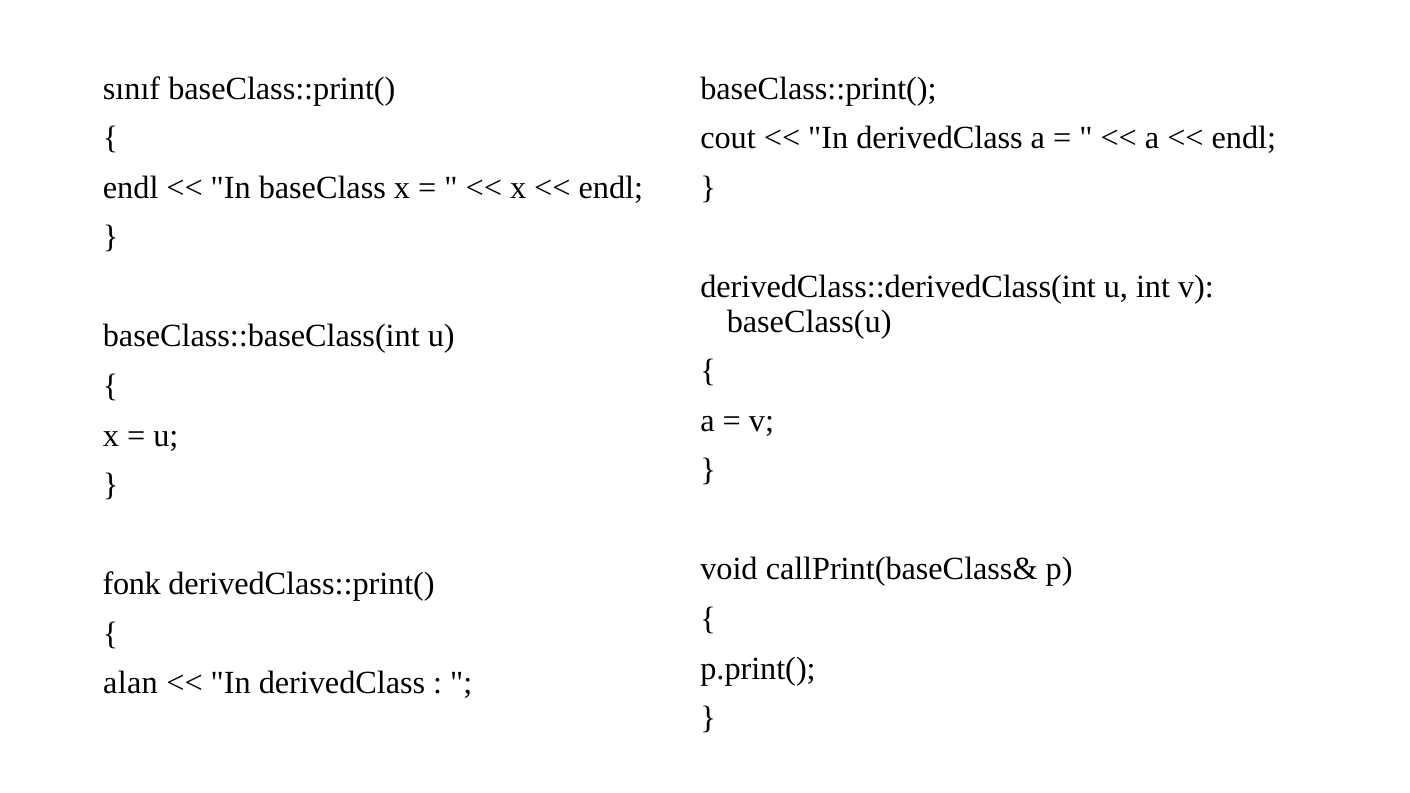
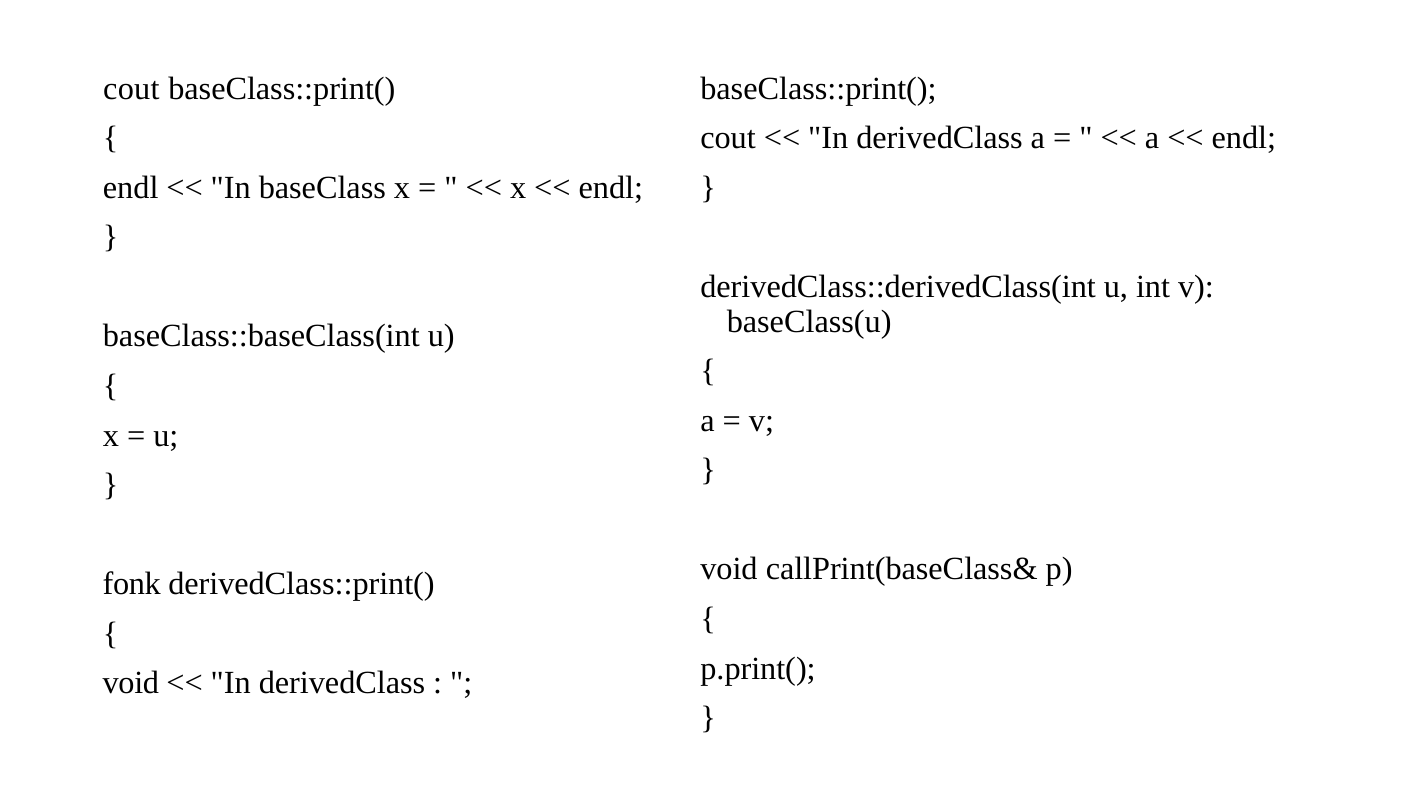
sınıf at (132, 89): sınıf -> cout
alan at (131, 683): alan -> void
